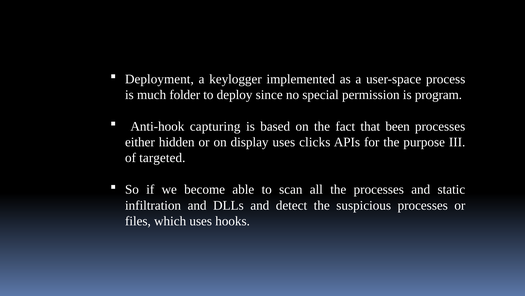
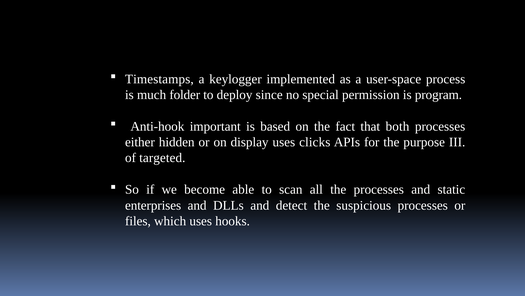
Deployment: Deployment -> Timestamps
capturing: capturing -> important
been: been -> both
infiltration: infiltration -> enterprises
